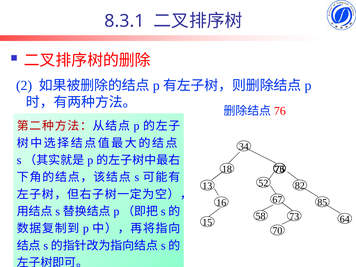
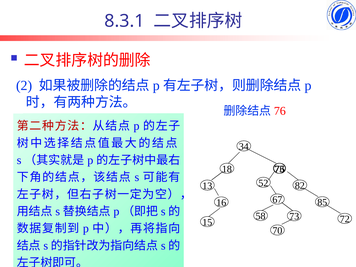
64: 64 -> 72
